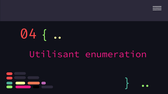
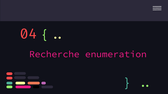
Utilisant: Utilisant -> Recherche
